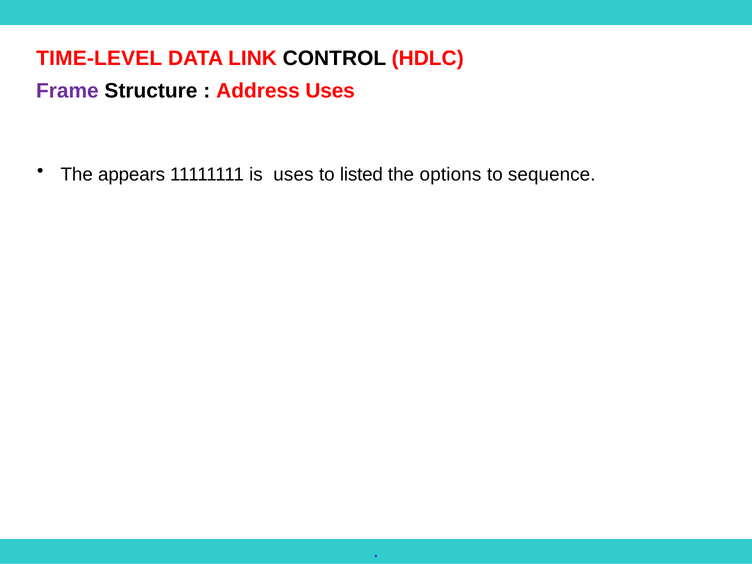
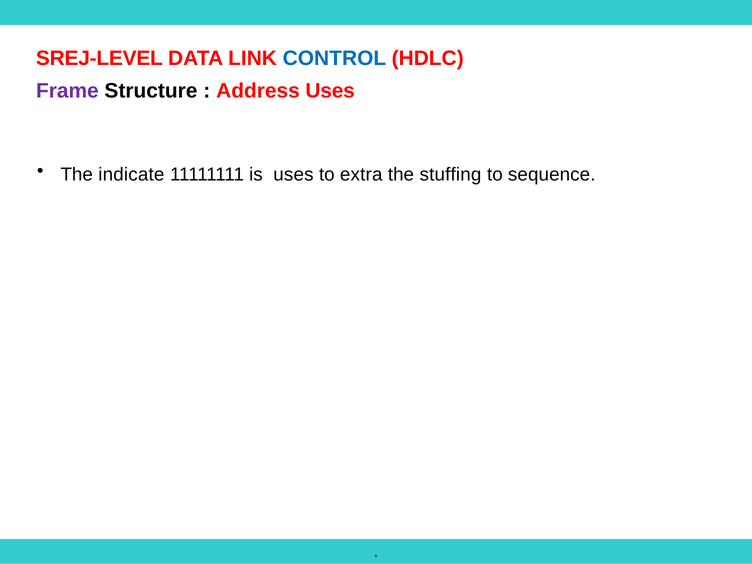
TIME-LEVEL: TIME-LEVEL -> SREJ-LEVEL
CONTROL colour: black -> blue
appears: appears -> indicate
listed: listed -> extra
options: options -> stuffing
